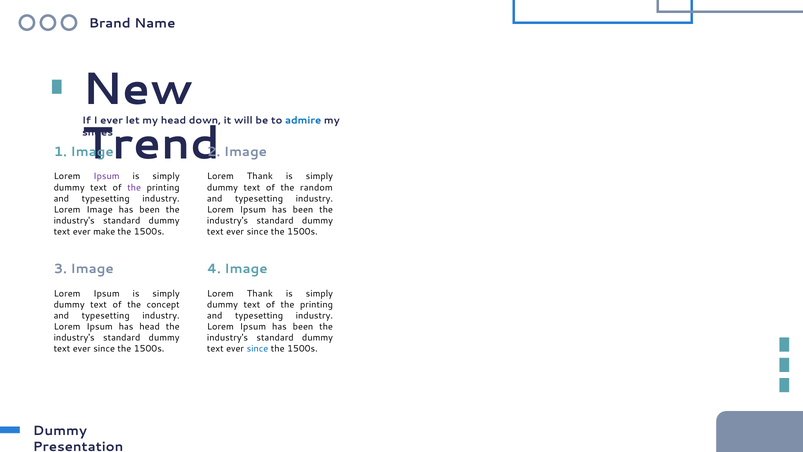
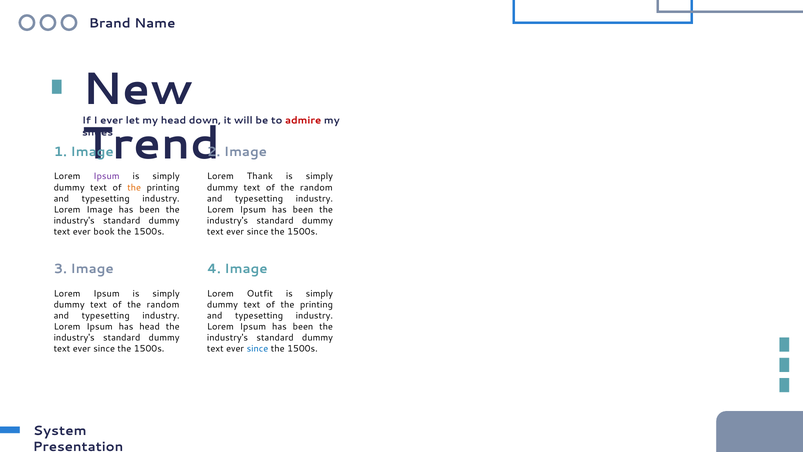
admire colour: blue -> red
the at (134, 187) colour: purple -> orange
make: make -> book
Thank at (260, 293): Thank -> Outfit
concept at (163, 304): concept -> random
Dummy at (60, 430): Dummy -> System
